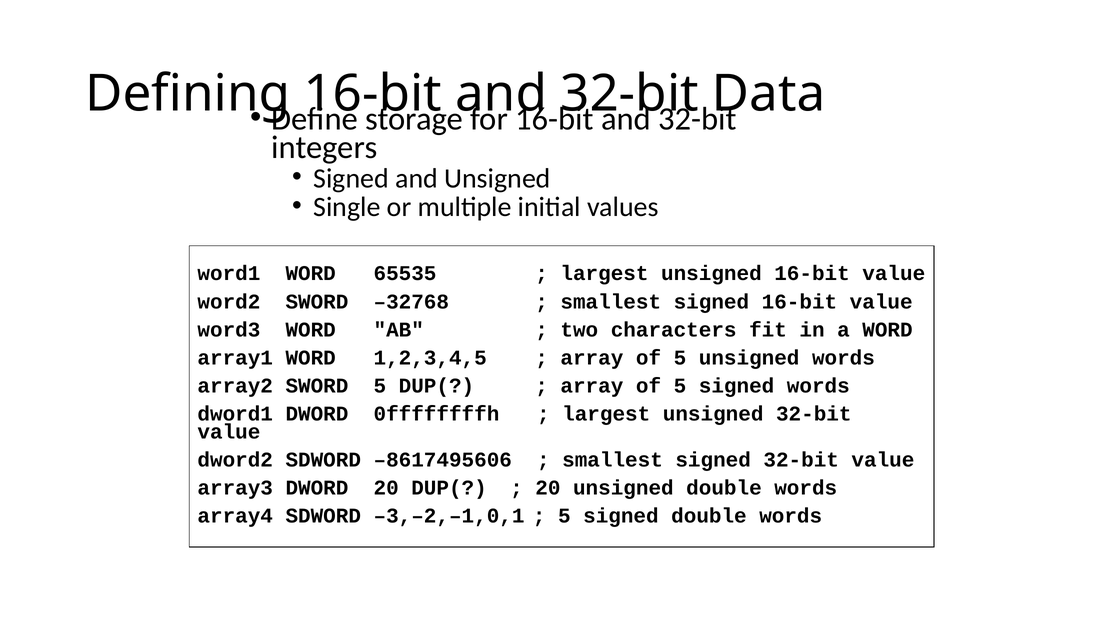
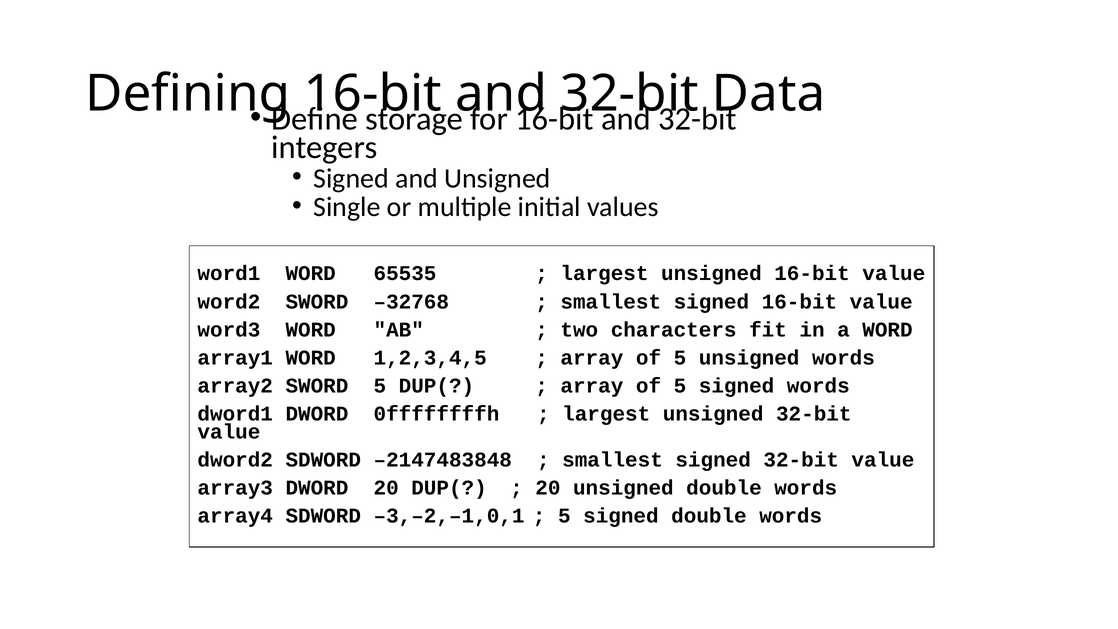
–8617495606: –8617495606 -> –2147483848
